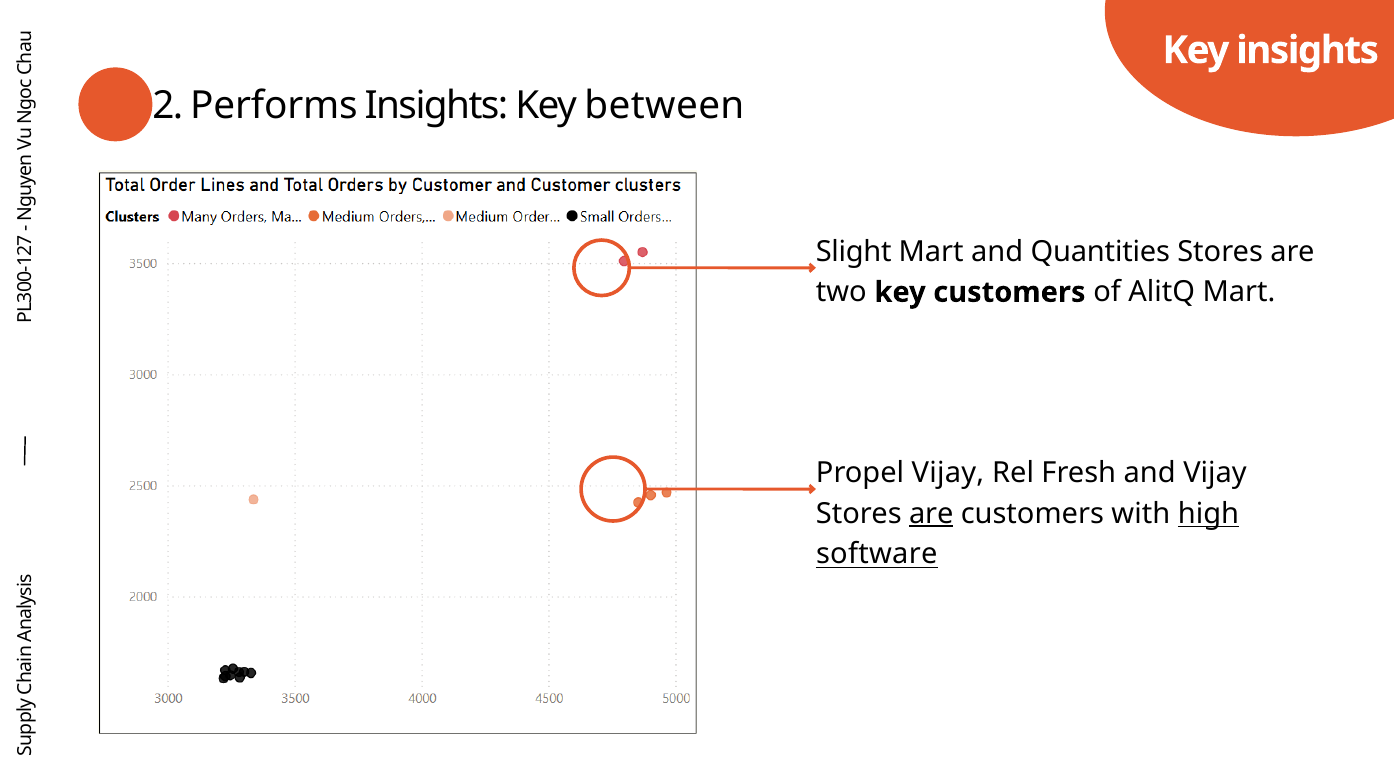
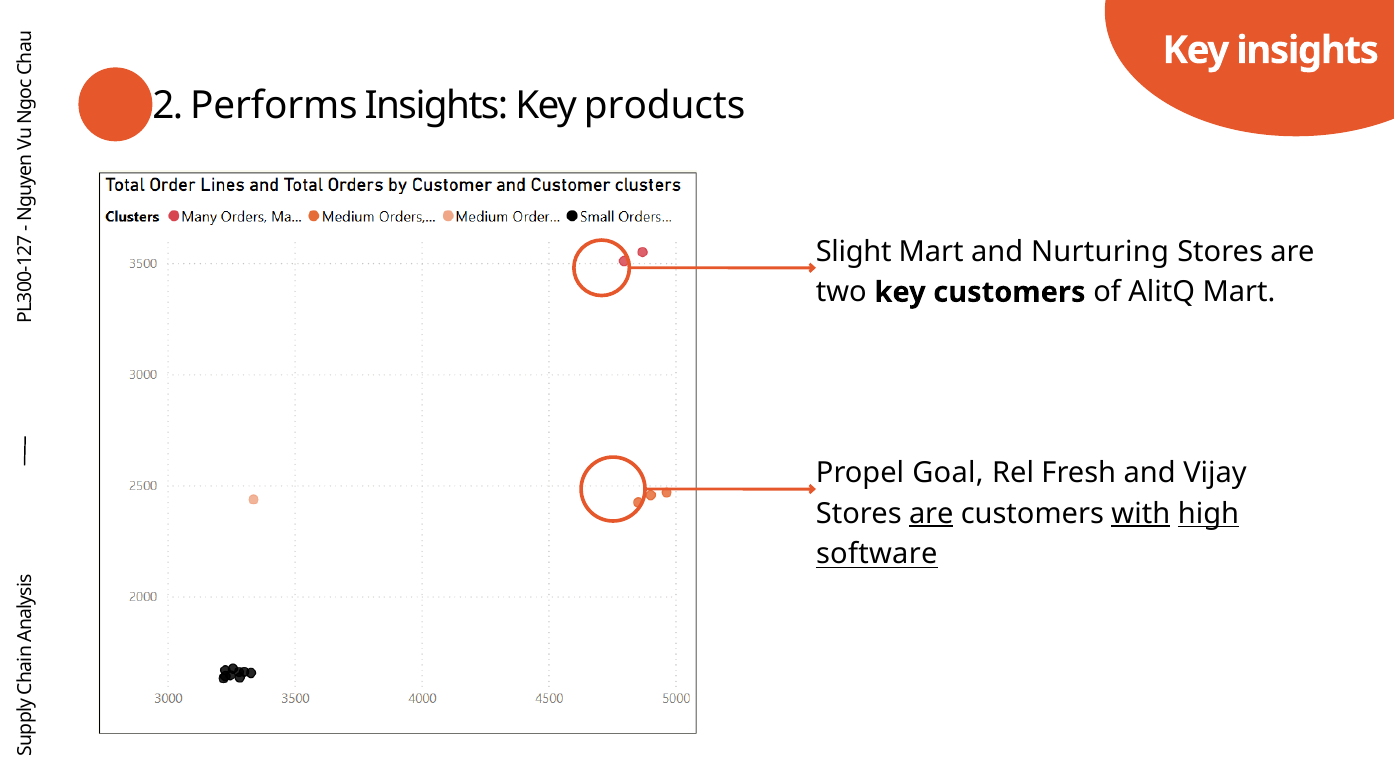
between: between -> products
Quantities: Quantities -> Nurturing
Propel Vijay: Vijay -> Goal
with underline: none -> present
